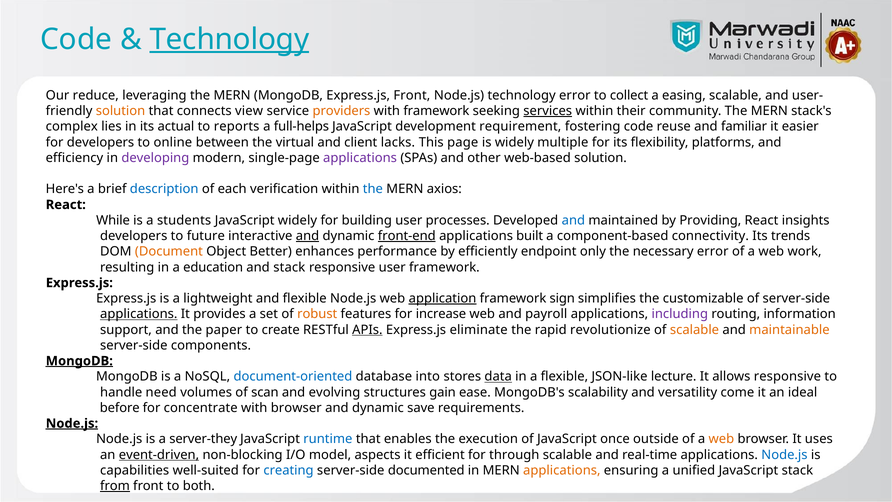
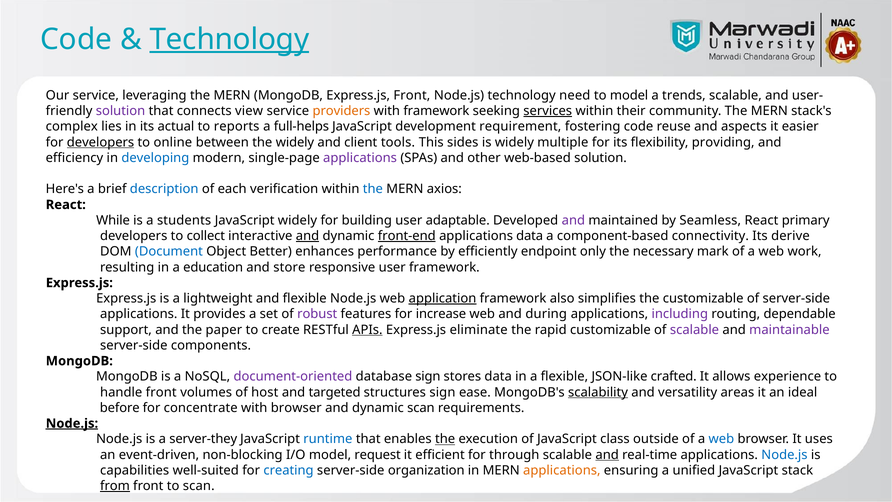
Our reduce: reduce -> service
technology error: error -> need
to collect: collect -> model
easing: easing -> trends
solution at (121, 111) colour: orange -> purple
familiar: familiar -> aspects
developers at (100, 142) underline: none -> present
the virtual: virtual -> widely
lacks: lacks -> tools
page: page -> sides
platforms: platforms -> providing
developing colour: purple -> blue
processes: processes -> adaptable
and at (573, 220) colour: blue -> purple
Providing: Providing -> Seamless
insights: insights -> primary
future: future -> collect
applications built: built -> data
trends: trends -> derive
Document colour: orange -> blue
necessary error: error -> mark
and stack: stack -> store
sign: sign -> also
applications at (139, 314) underline: present -> none
robust colour: orange -> purple
payroll: payroll -> during
information: information -> dependable
rapid revolutionize: revolutionize -> customizable
scalable at (694, 330) colour: orange -> purple
maintainable colour: orange -> purple
MongoDB at (79, 361) underline: present -> none
document-oriented colour: blue -> purple
database into: into -> sign
data at (498, 376) underline: present -> none
lecture: lecture -> crafted
allows responsive: responsive -> experience
handle need: need -> front
scan: scan -> host
evolving: evolving -> targeted
structures gain: gain -> sign
scalability underline: none -> present
come: come -> areas
dynamic save: save -> scan
the at (445, 439) underline: none -> present
once: once -> class
web at (721, 439) colour: orange -> blue
event-driven underline: present -> none
aspects: aspects -> request
and at (607, 455) underline: none -> present
documented: documented -> organization
to both: both -> scan
